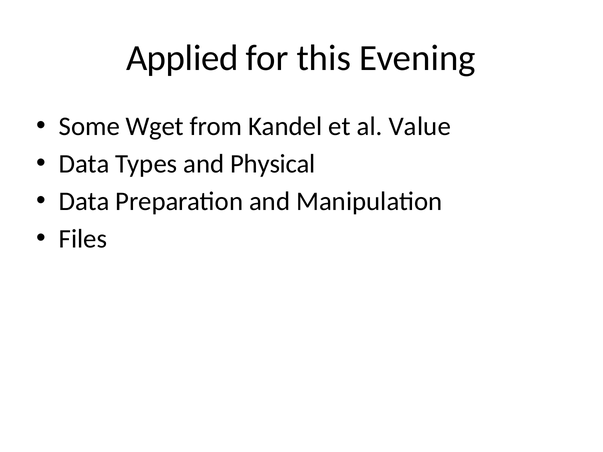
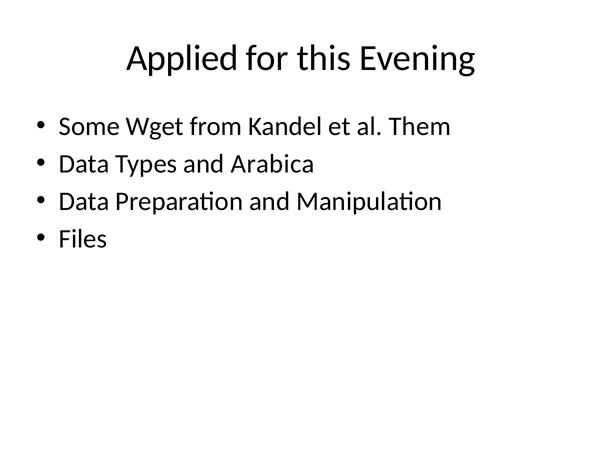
Value: Value -> Them
Physical: Physical -> Arabica
